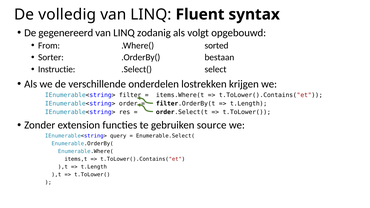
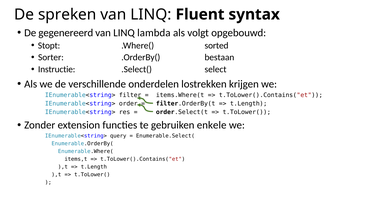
volledig: volledig -> spreken
zodanig: zodanig -> lambda
From: From -> Stopt
source: source -> enkele
